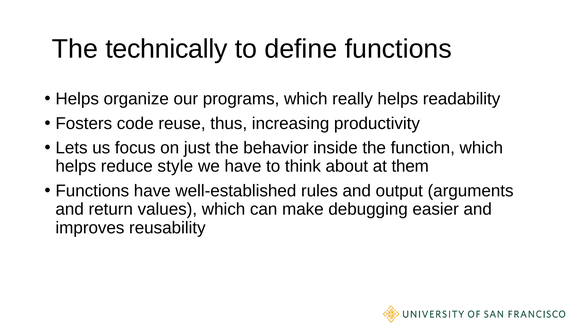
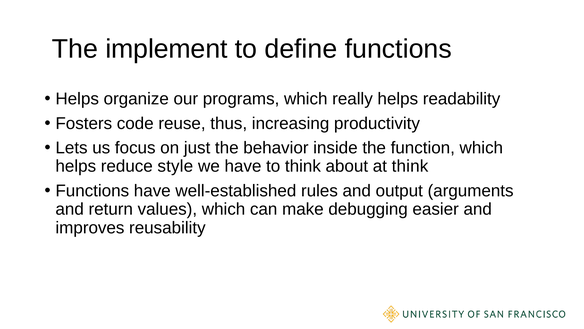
technically: technically -> implement
at them: them -> think
